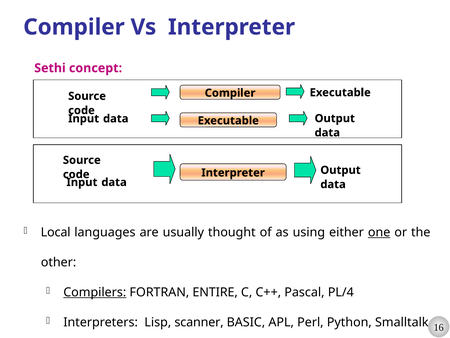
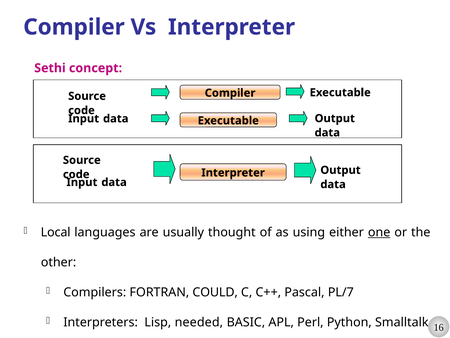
Compilers underline: present -> none
ENTIRE: ENTIRE -> COULD
PL/4: PL/4 -> PL/7
scanner: scanner -> needed
